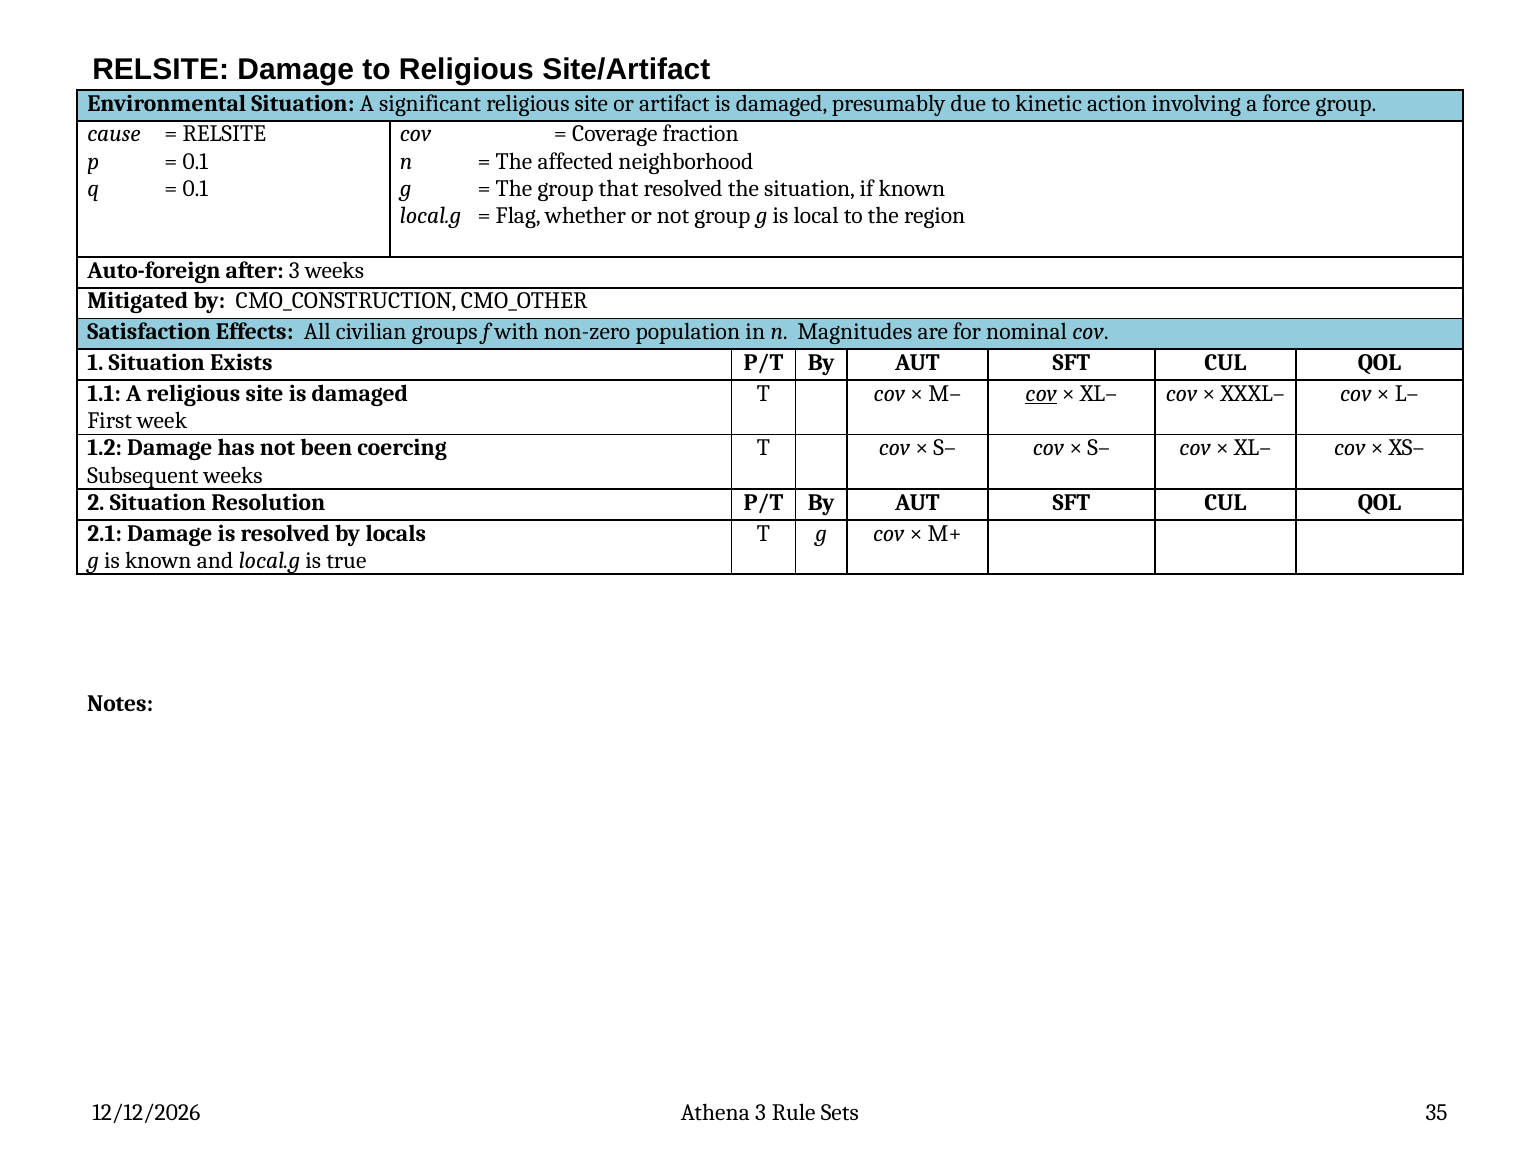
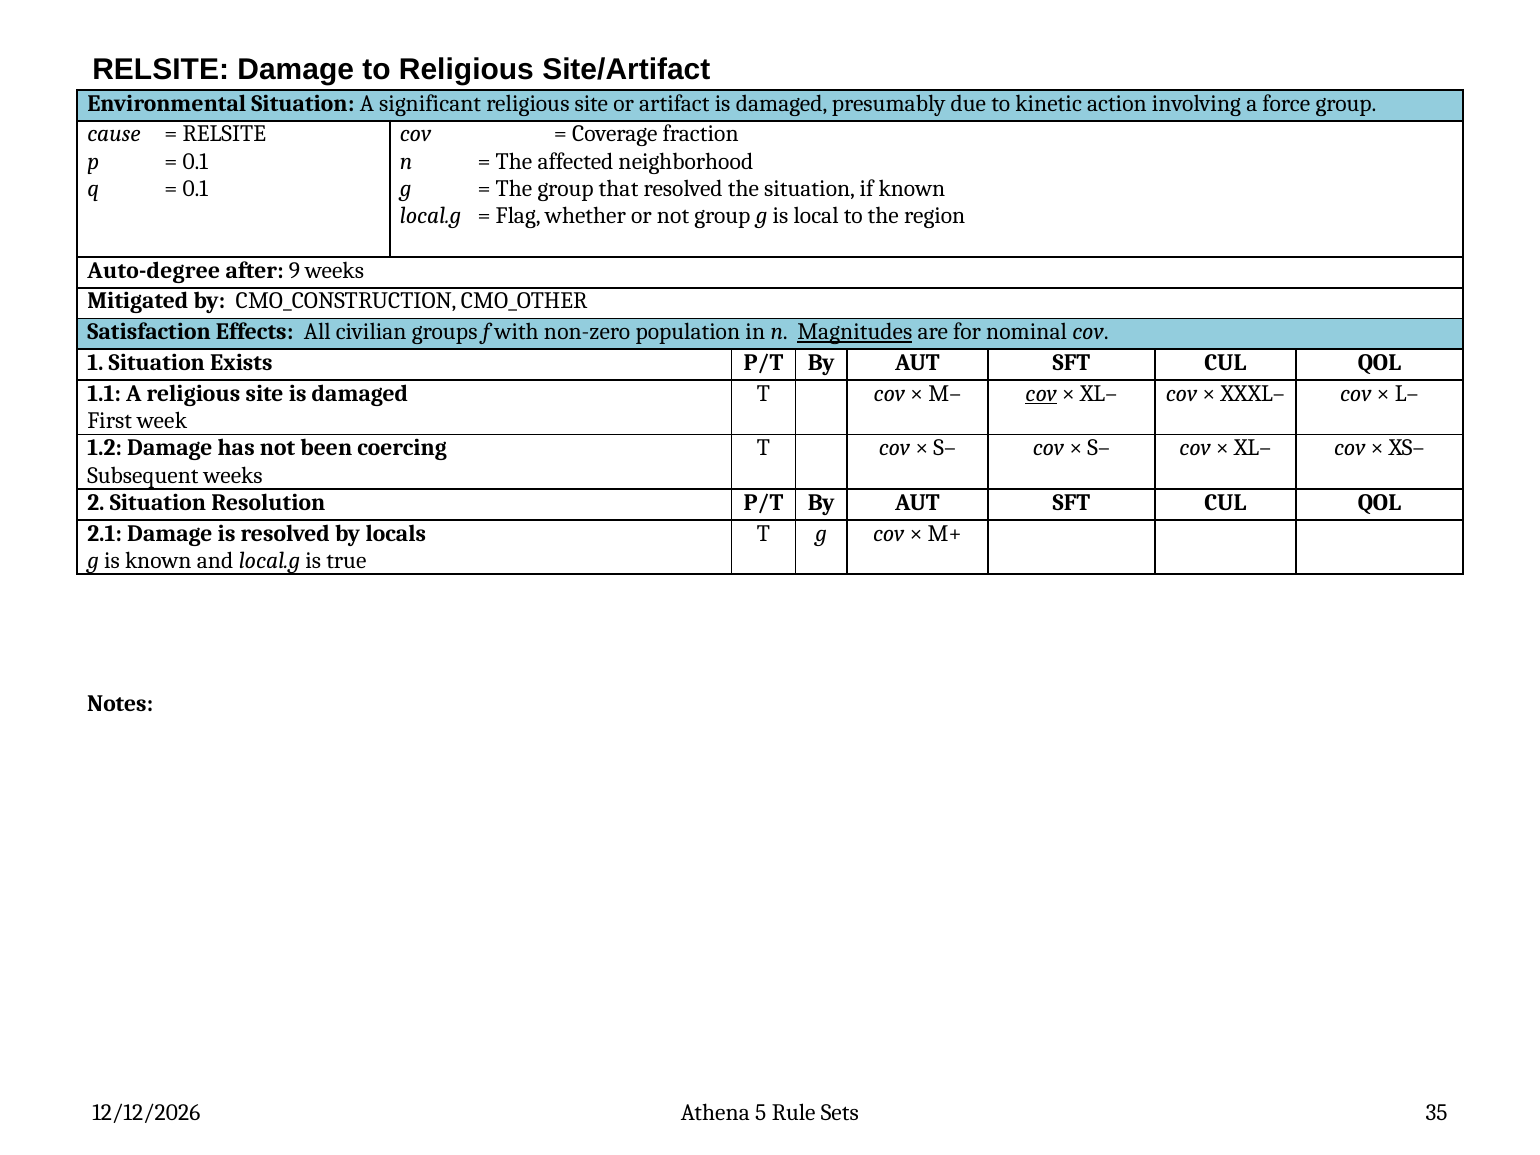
Auto-foreign: Auto-foreign -> Auto-degree
after 3: 3 -> 9
Magnitudes underline: none -> present
Athena 3: 3 -> 5
